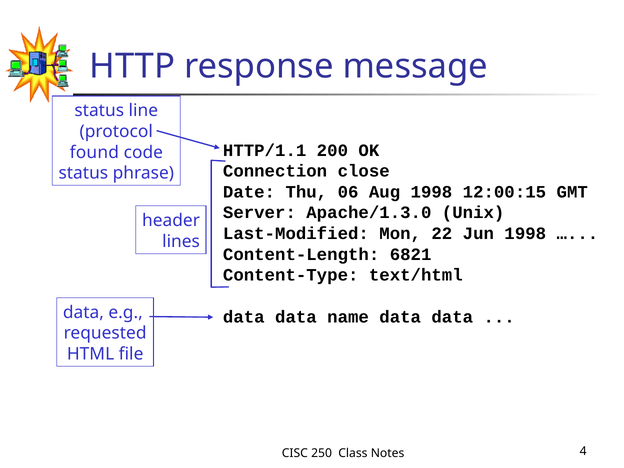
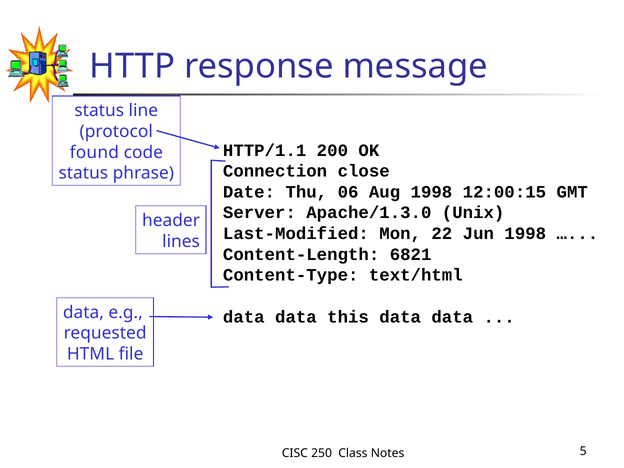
name: name -> this
4: 4 -> 5
